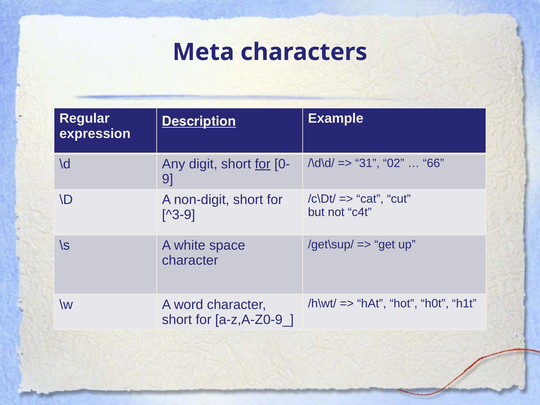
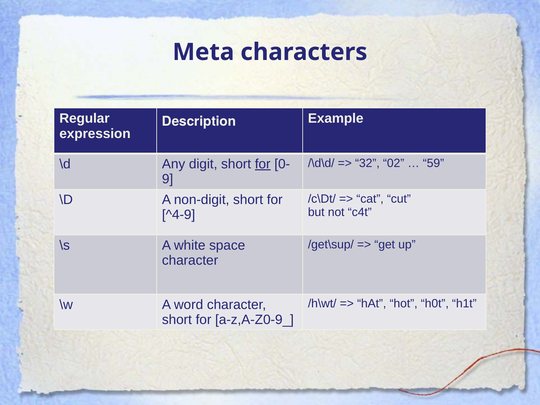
Description underline: present -> none
31: 31 -> 32
66: 66 -> 59
^3-9: ^3-9 -> ^4-9
